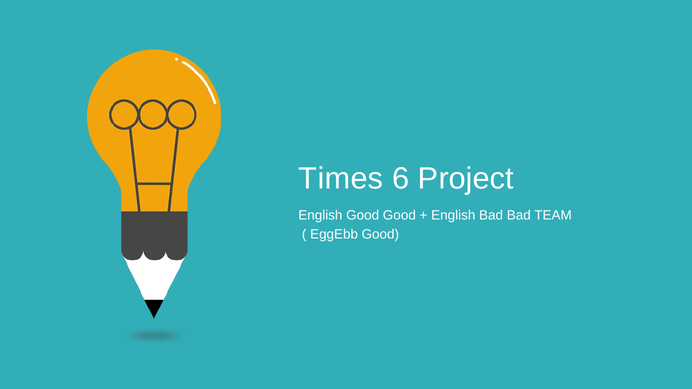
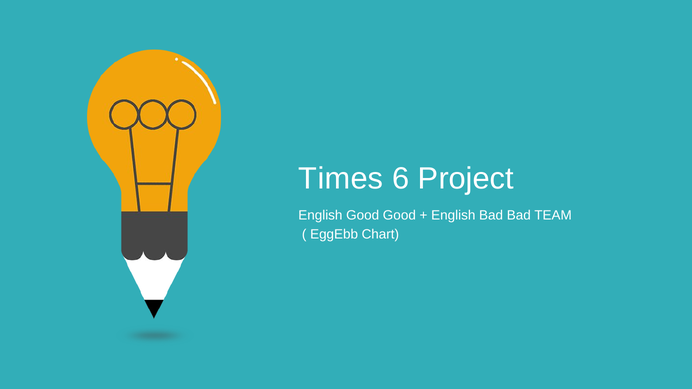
EggEbb Good: Good -> Chart
